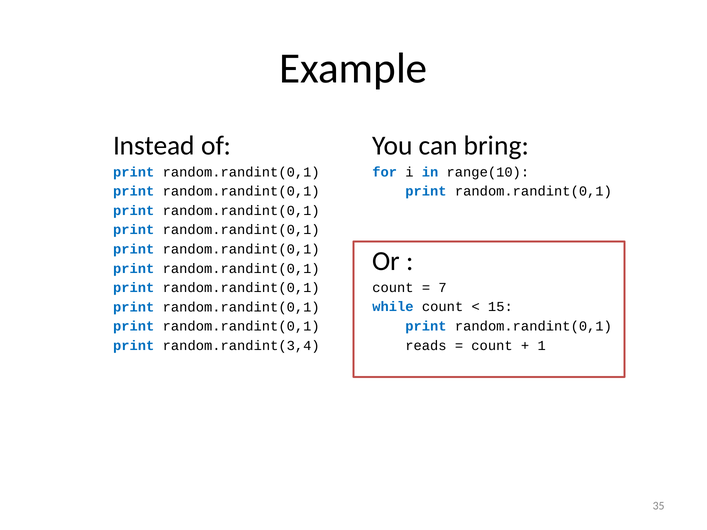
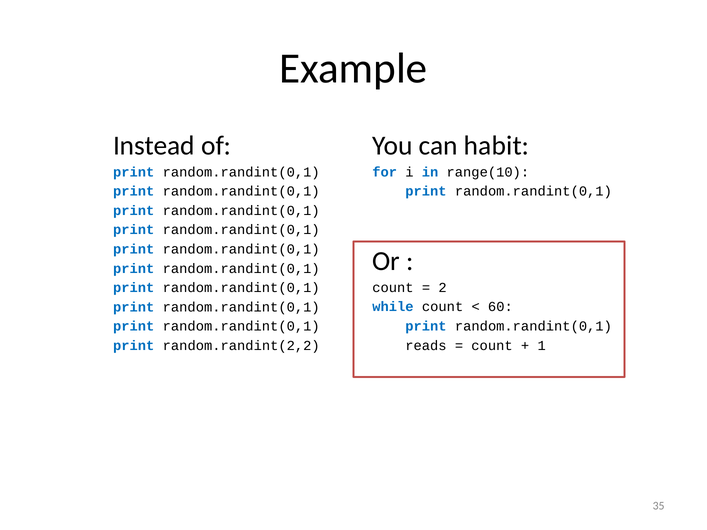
bring: bring -> habit
7: 7 -> 2
15: 15 -> 60
random.randint(3,4: random.randint(3,4 -> random.randint(2,2
